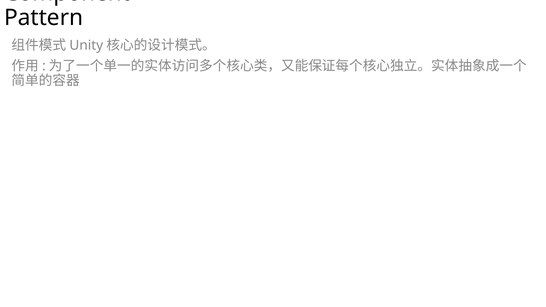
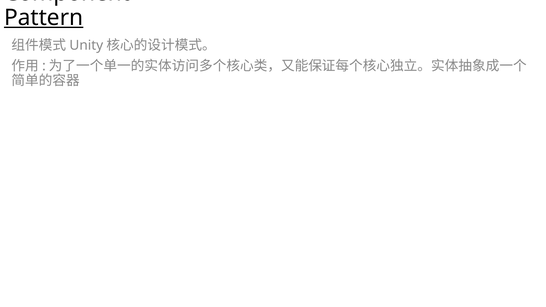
Pattern underline: none -> present
